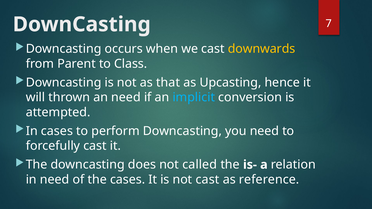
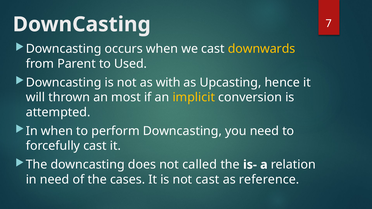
Class: Class -> Used
that: that -> with
an need: need -> most
implicit colour: light blue -> yellow
In cases: cases -> when
